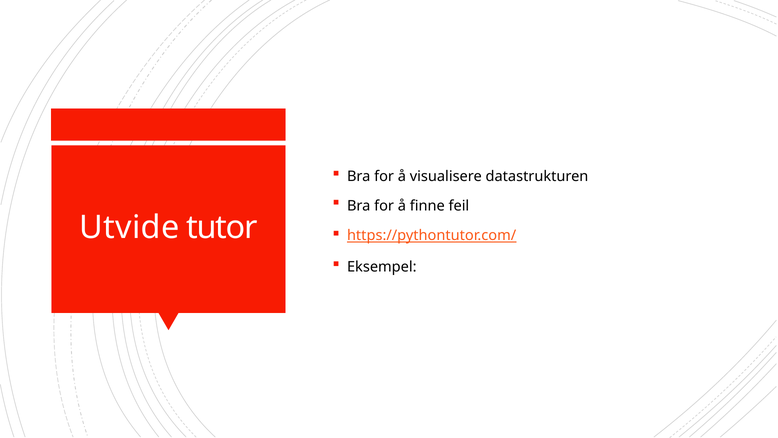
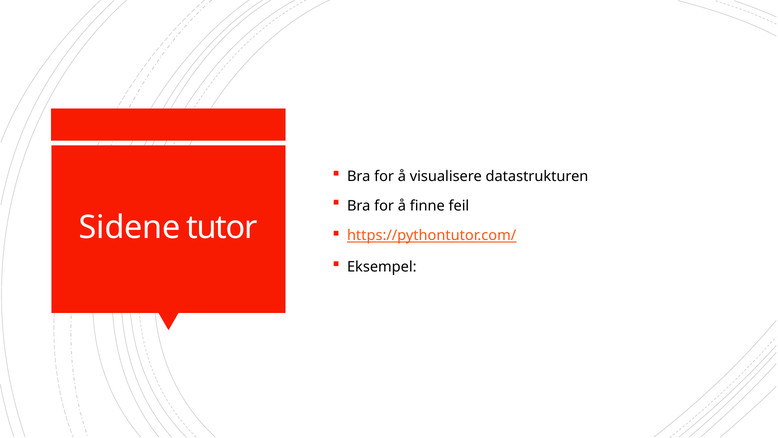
Utvide: Utvide -> Sidene
